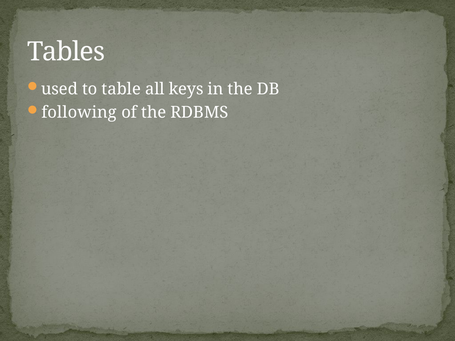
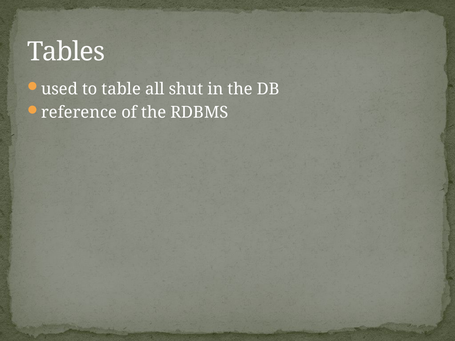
keys: keys -> shut
following: following -> reference
